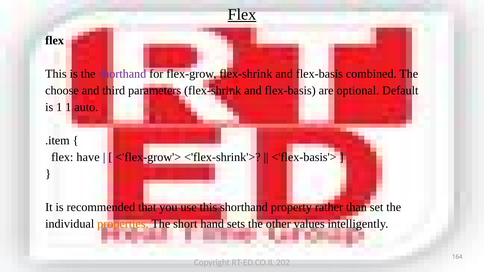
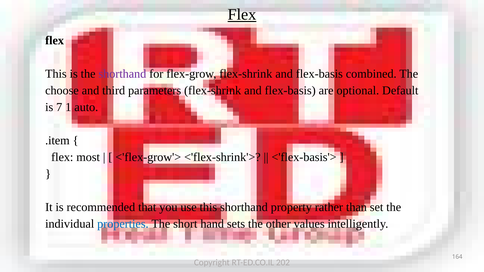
is 1: 1 -> 7
have: have -> most
properties colour: orange -> blue
